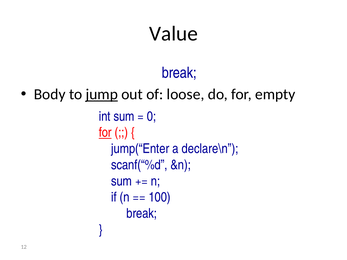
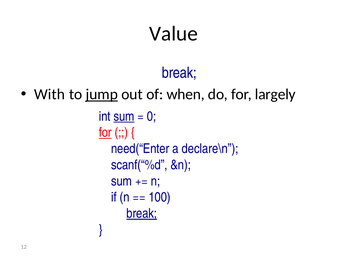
Body: Body -> With
loose: loose -> when
empty: empty -> largely
sum at (124, 116) underline: none -> present
jump(“Enter: jump(“Enter -> need(“Enter
break at (142, 214) underline: none -> present
